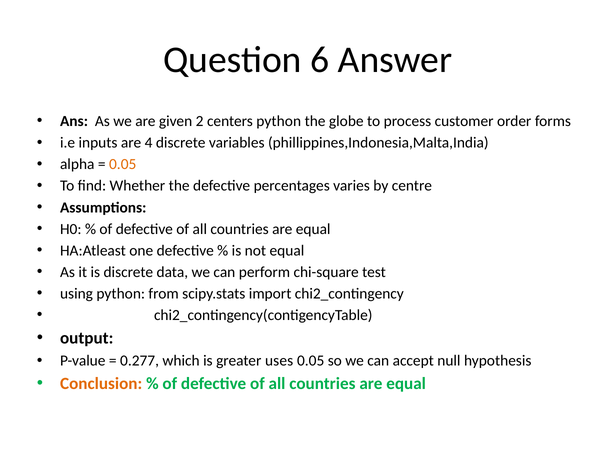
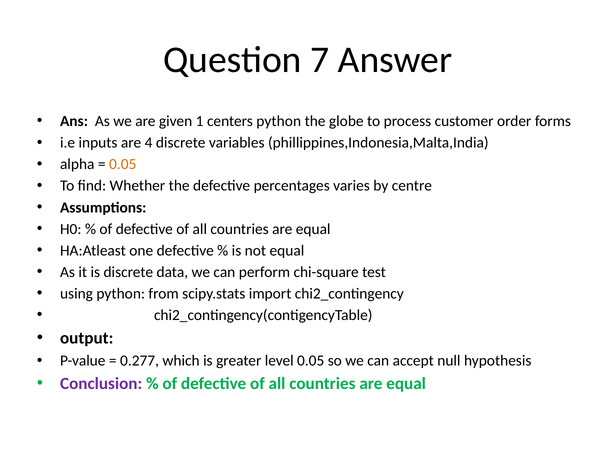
6: 6 -> 7
2: 2 -> 1
uses: uses -> level
Conclusion colour: orange -> purple
